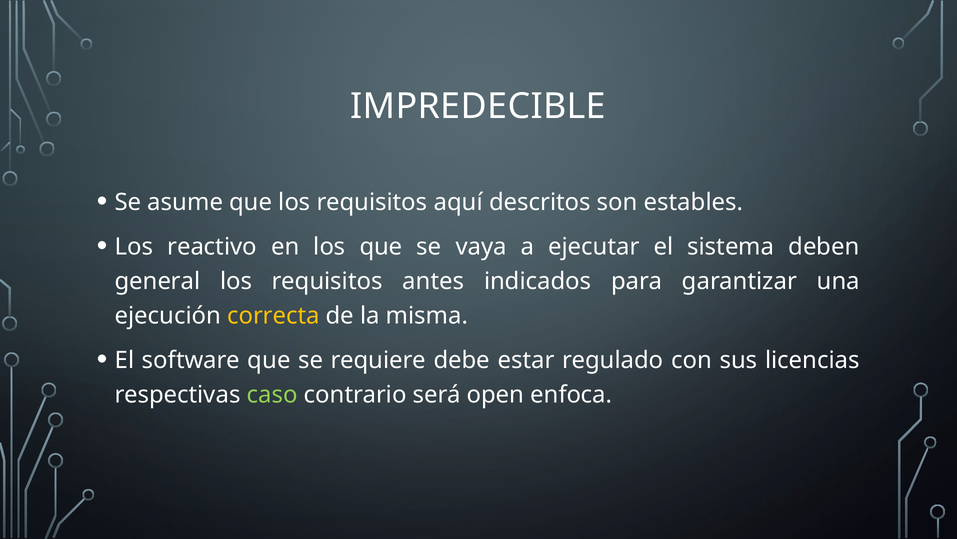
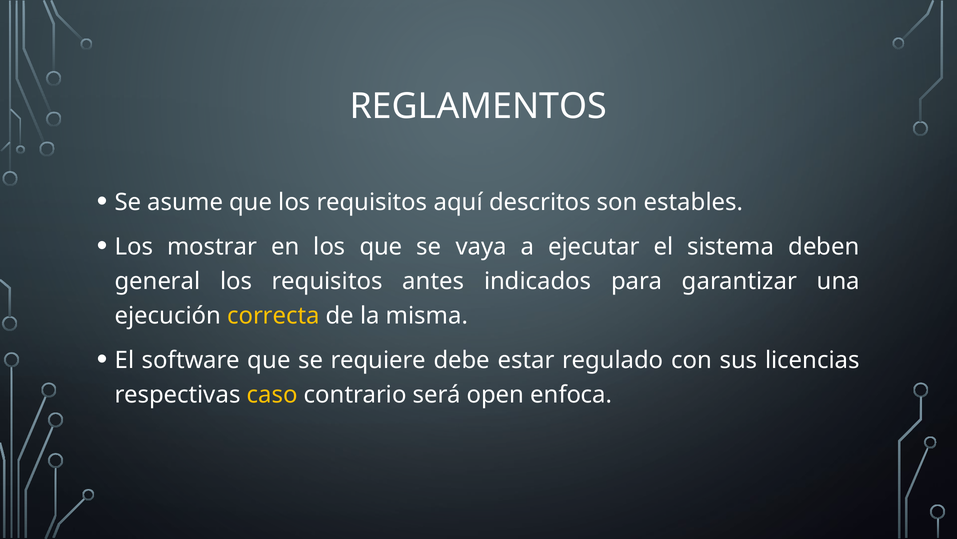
IMPREDECIBLE: IMPREDECIBLE -> REGLAMENTOS
reactivo: reactivo -> mostrar
caso colour: light green -> yellow
